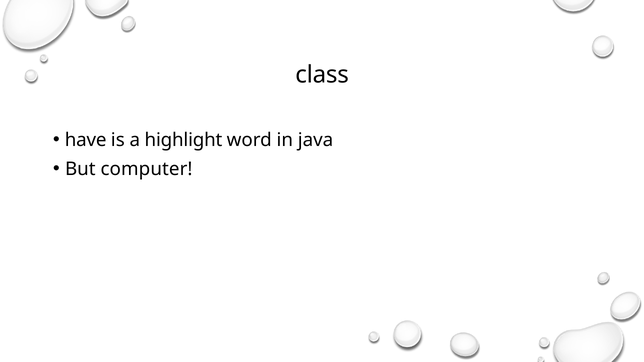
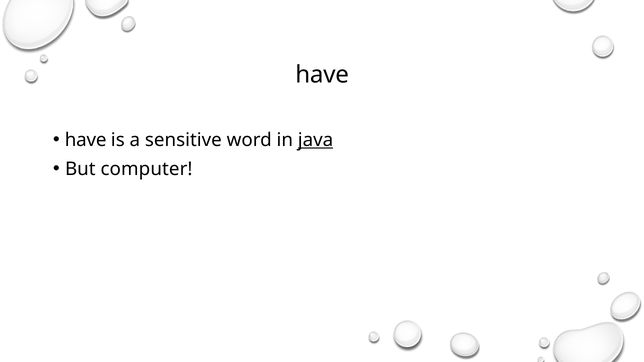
class at (322, 75): class -> have
highlight: highlight -> sensitive
java underline: none -> present
